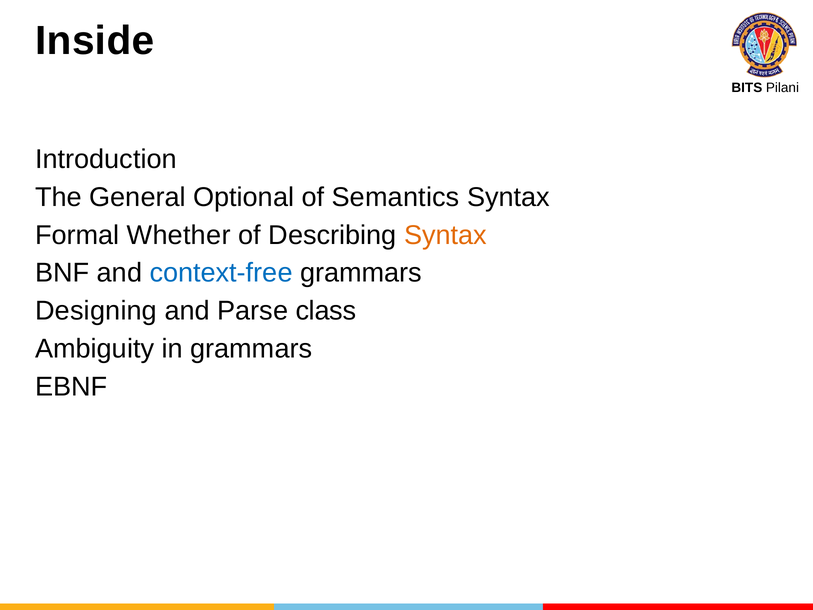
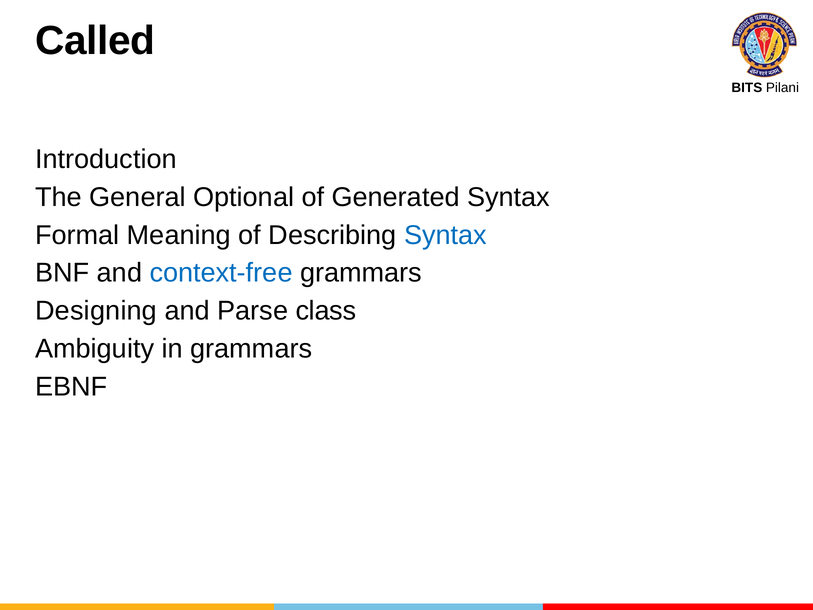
Inside: Inside -> Called
Semantics: Semantics -> Generated
Whether: Whether -> Meaning
Syntax at (445, 235) colour: orange -> blue
